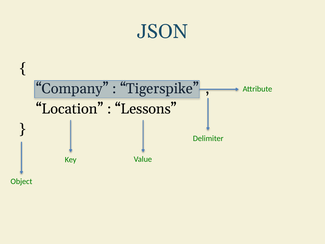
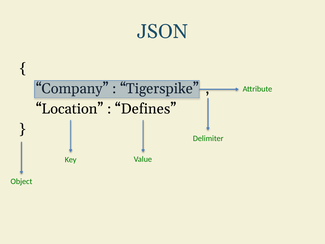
Lessons: Lessons -> Defines
